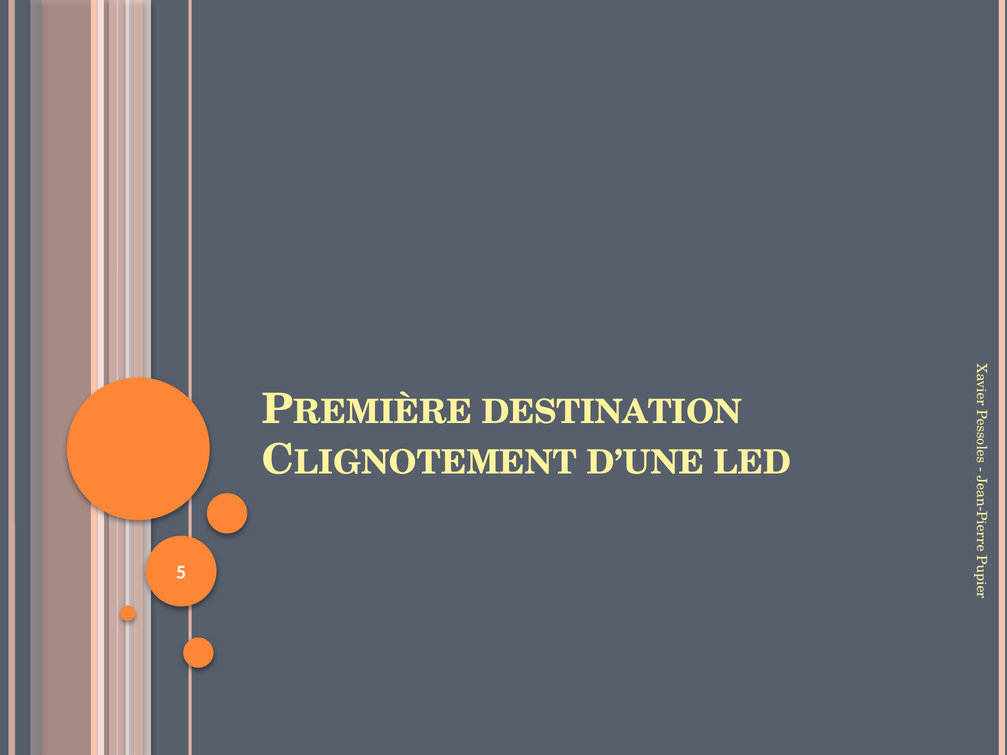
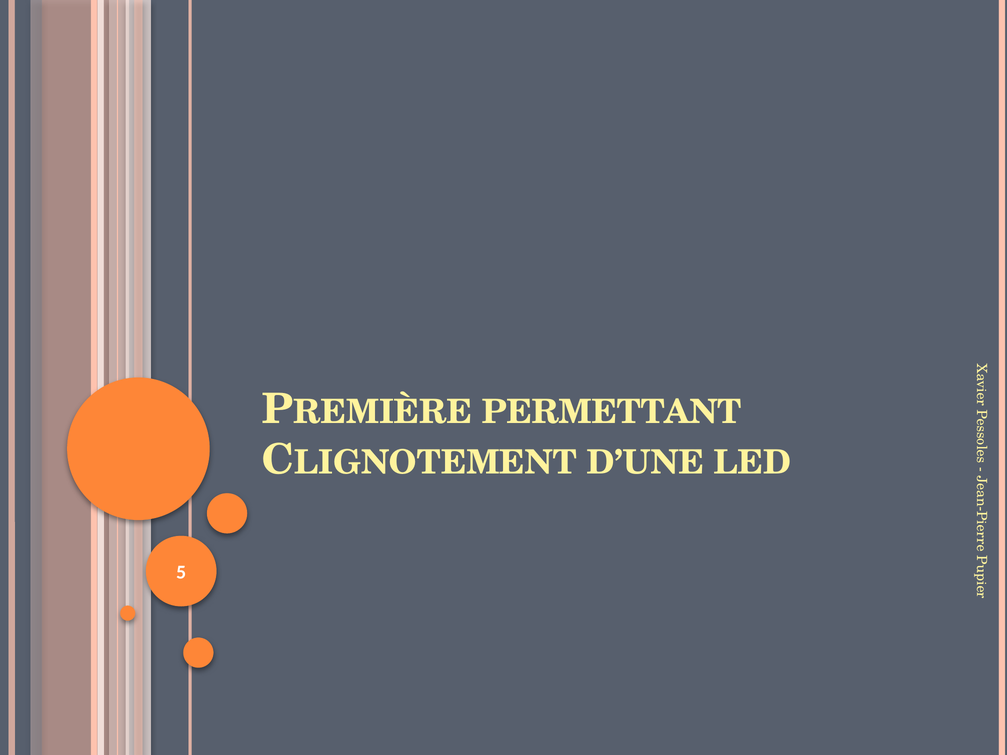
DESTINATION: DESTINATION -> PERMETTANT
